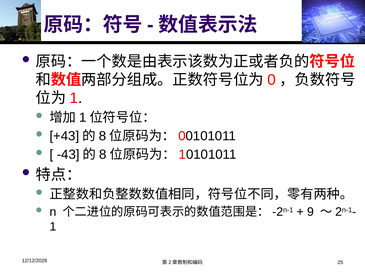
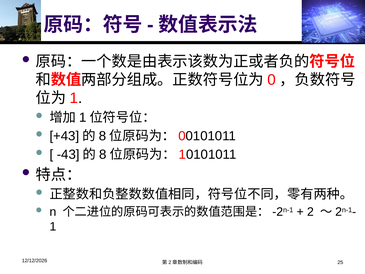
9: 9 -> 2
